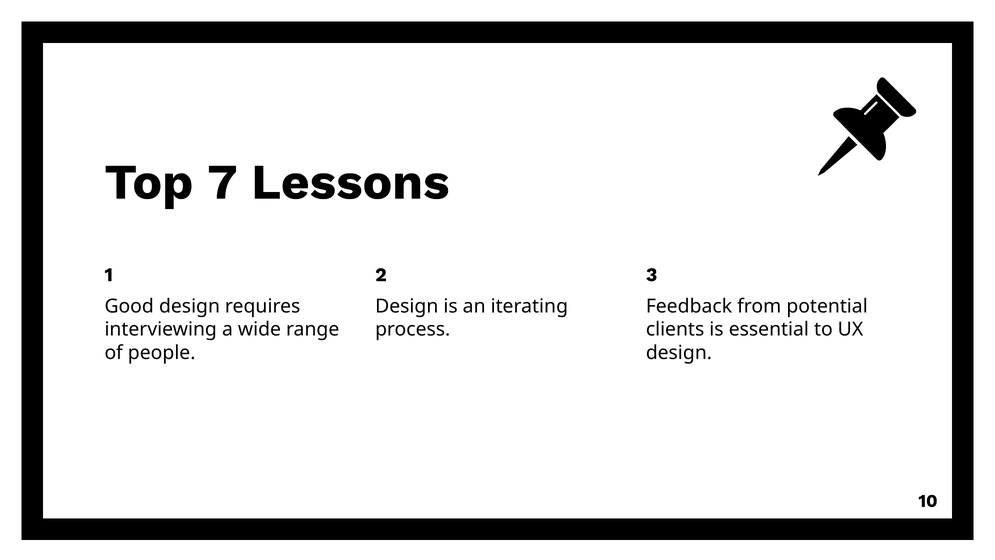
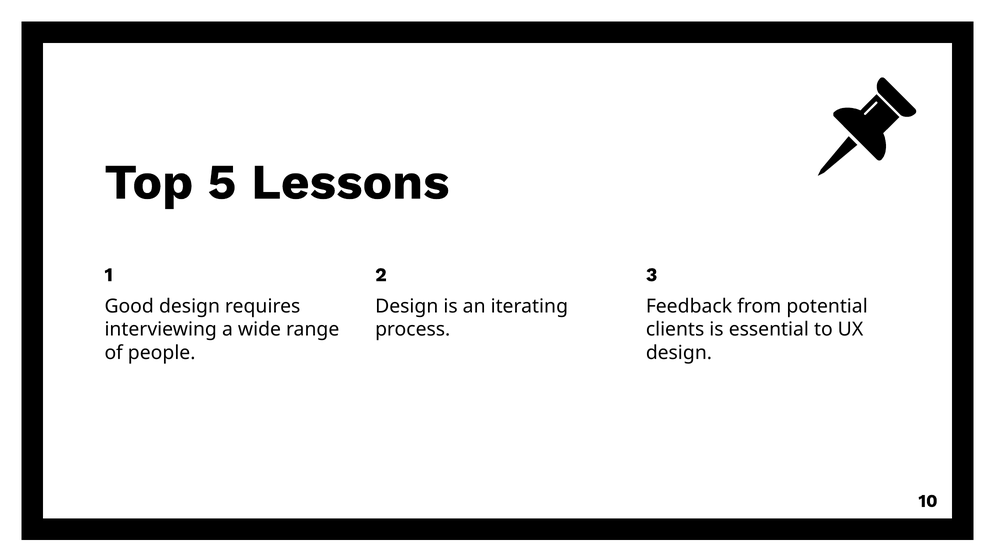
7: 7 -> 5
